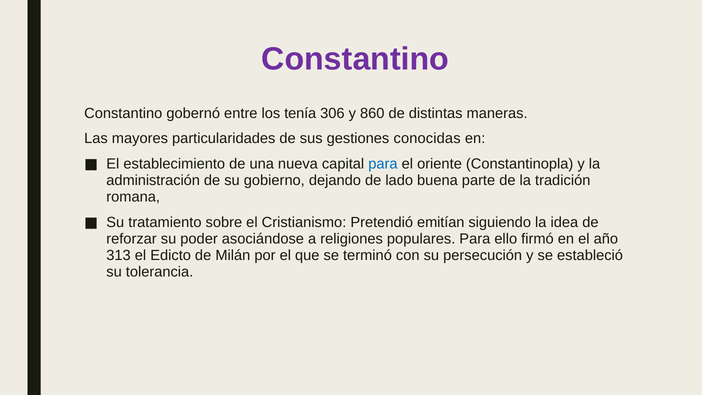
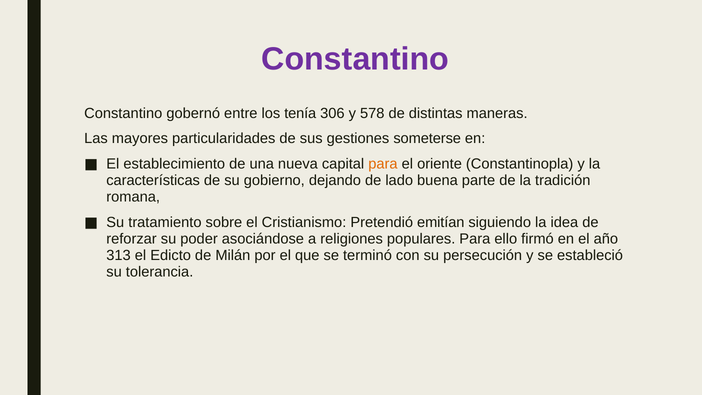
860: 860 -> 578
conocidas: conocidas -> someterse
para at (383, 164) colour: blue -> orange
administración: administración -> características
